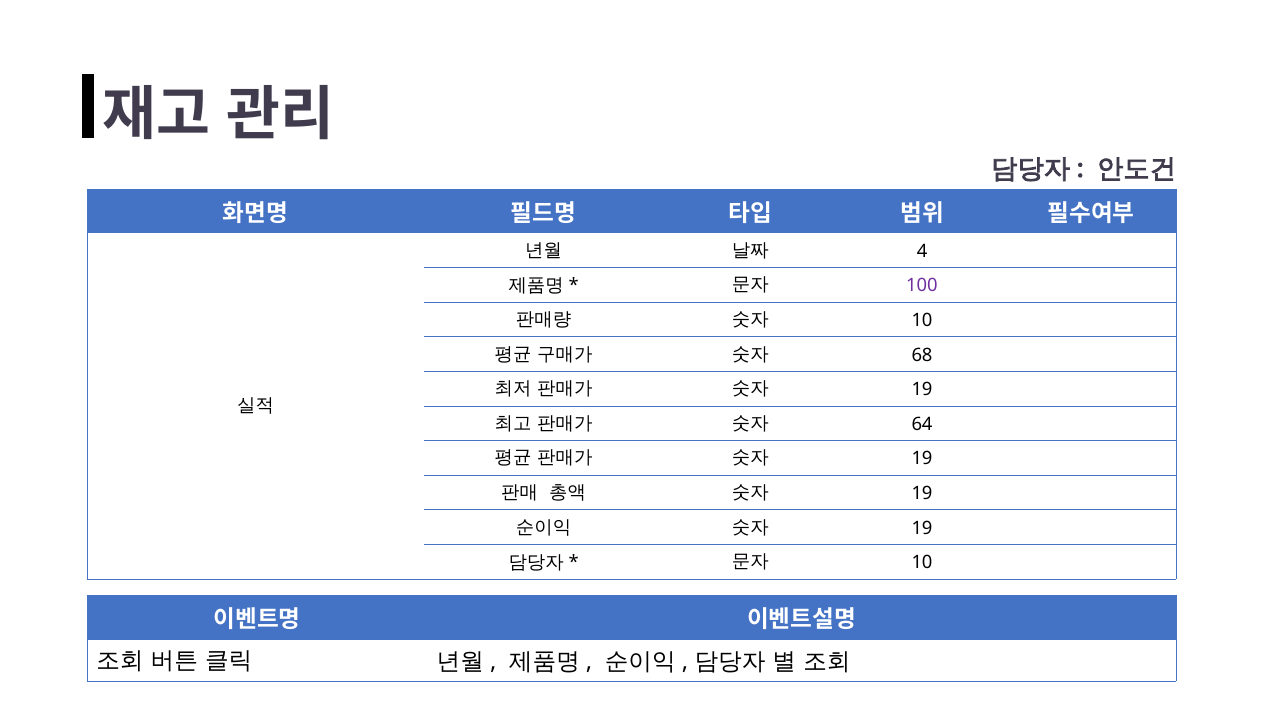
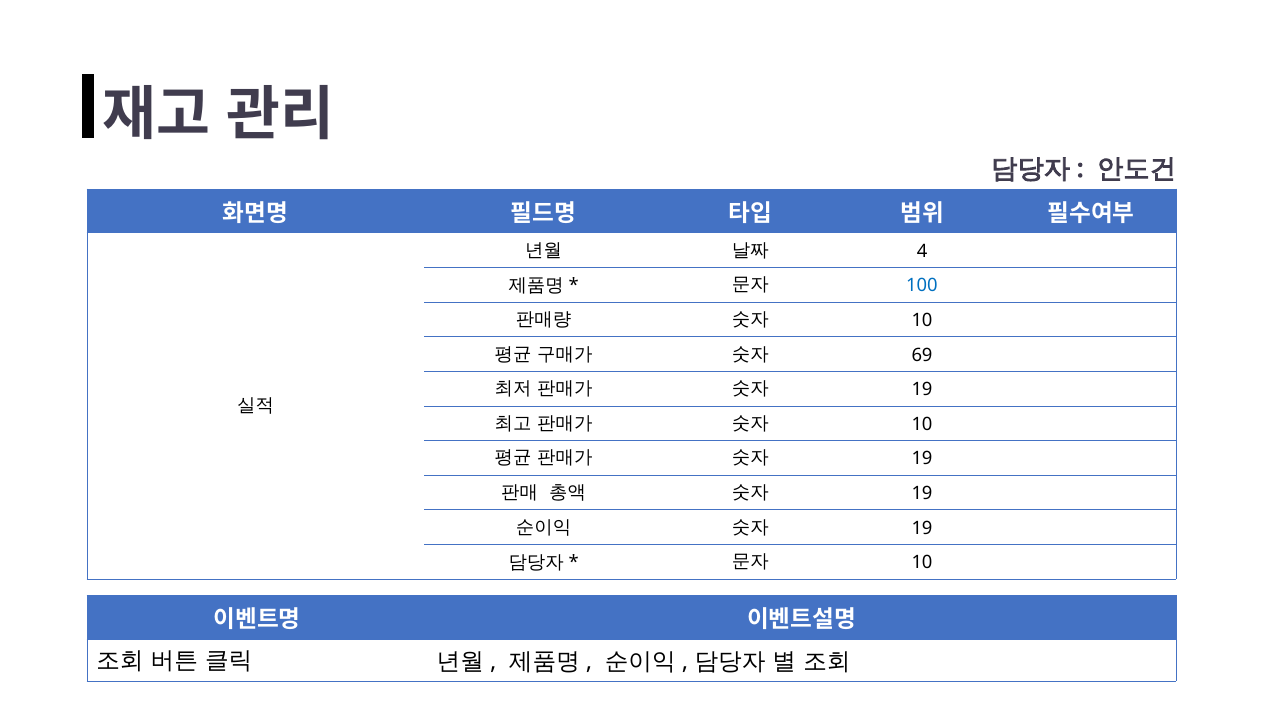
100 colour: purple -> blue
68: 68 -> 69
64 at (922, 424): 64 -> 10
